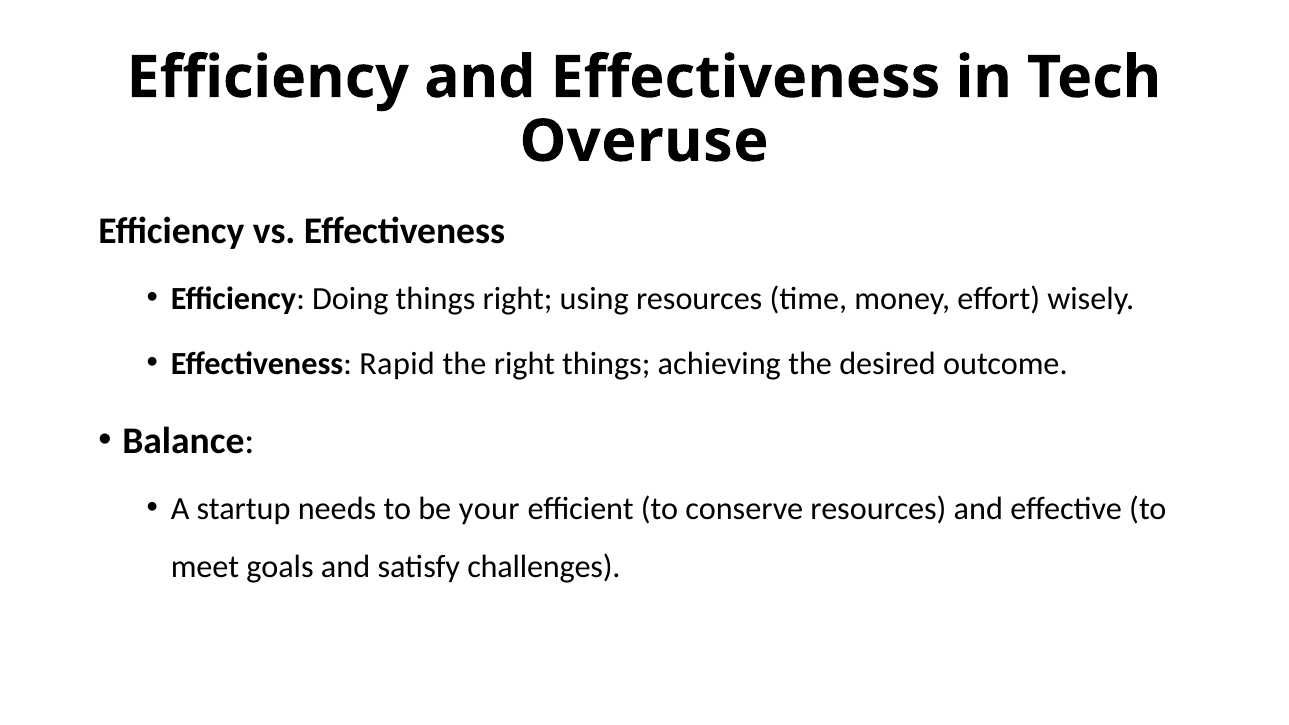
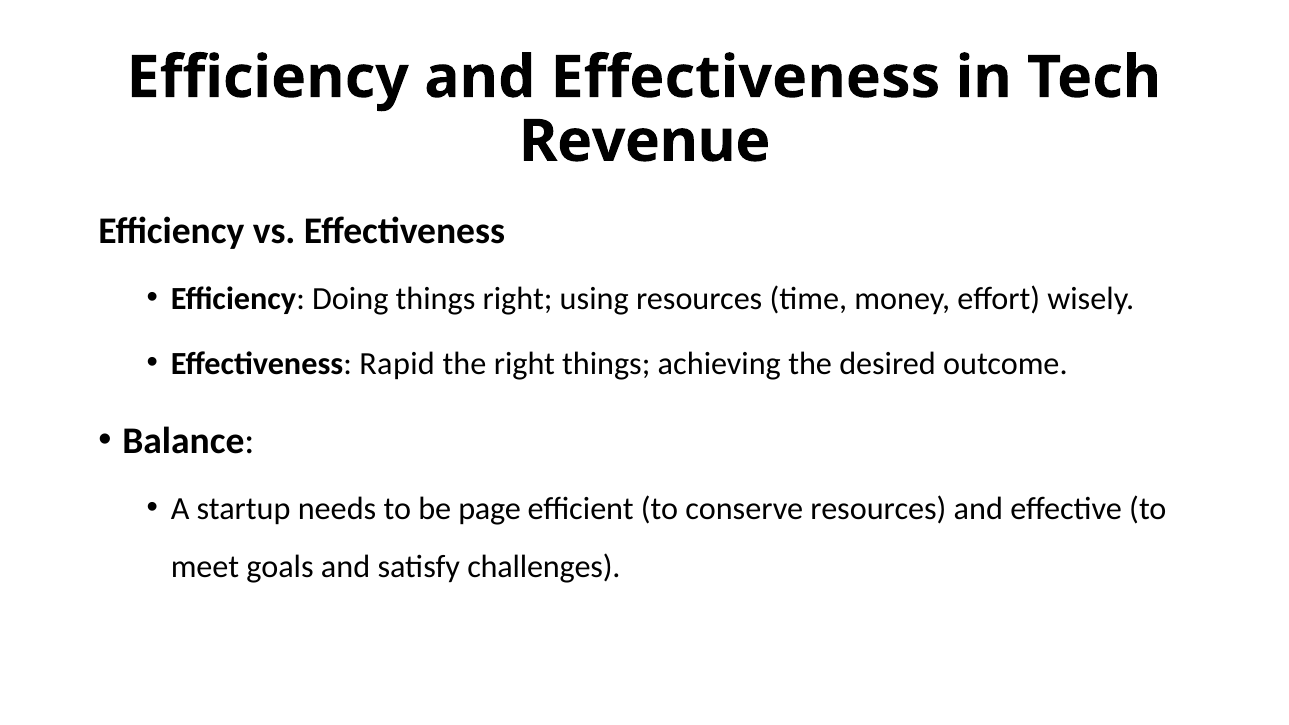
Overuse: Overuse -> Revenue
your: your -> page
